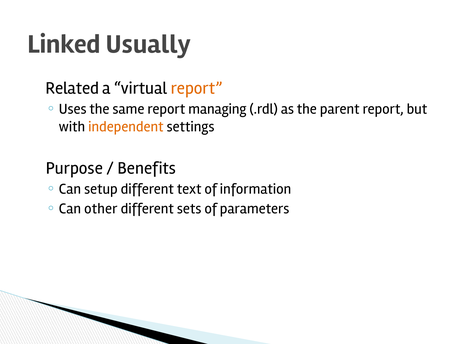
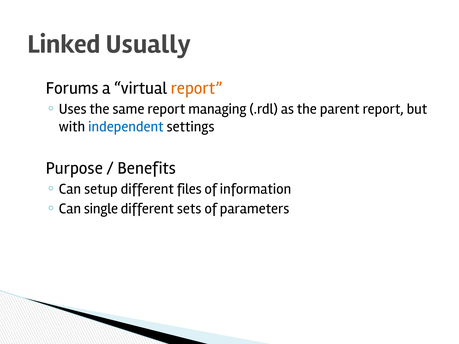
Related: Related -> Forums
independent colour: orange -> blue
text: text -> files
other: other -> single
